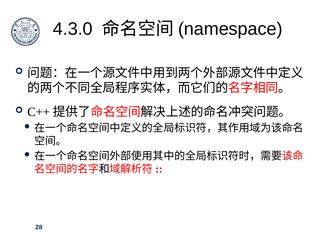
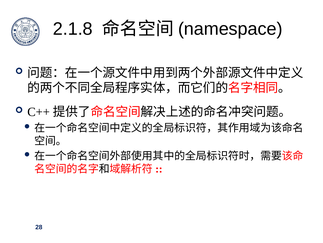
4.3.0: 4.3.0 -> 2.1.8
